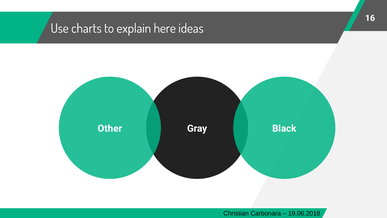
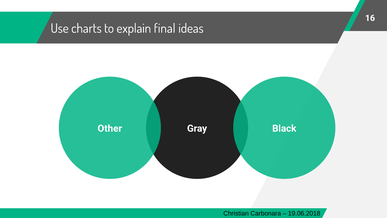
here: here -> final
